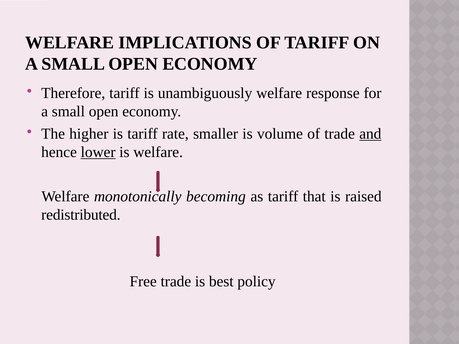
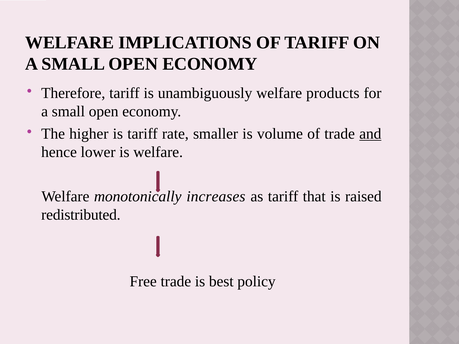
response: response -> products
lower underline: present -> none
becoming: becoming -> increases
